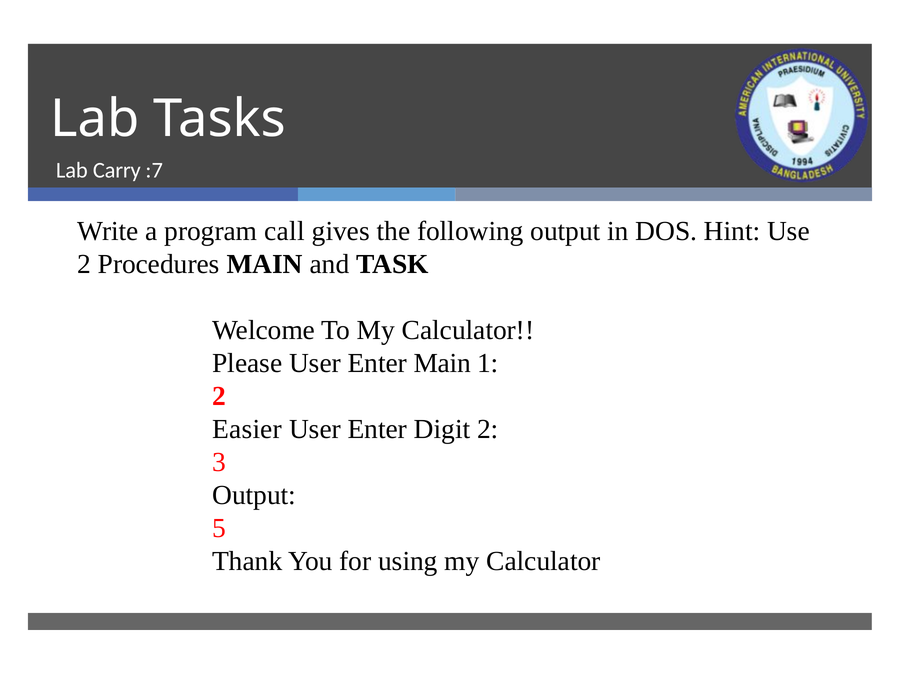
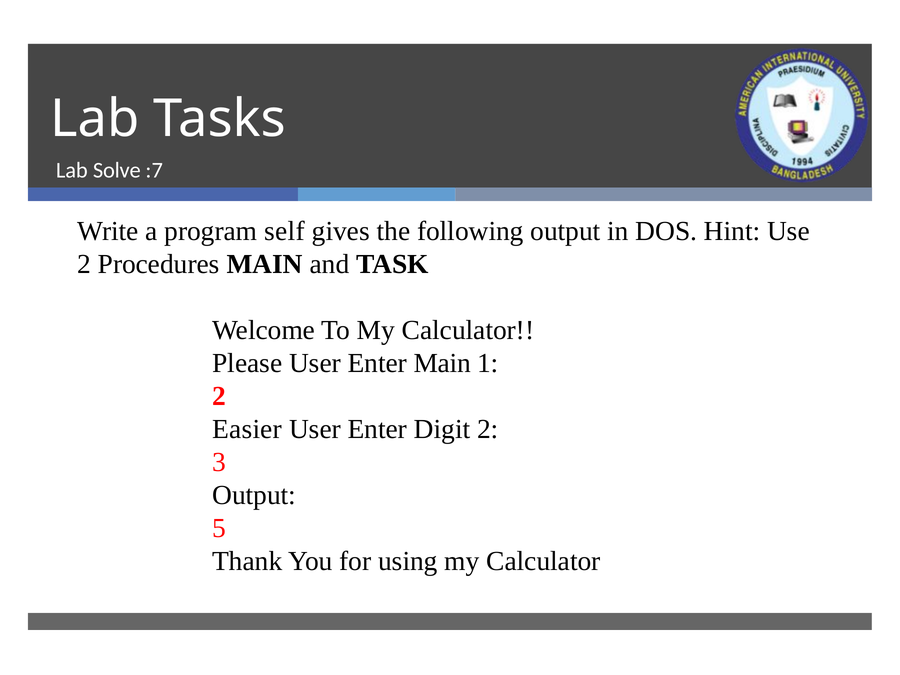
Carry: Carry -> Solve
call: call -> self
